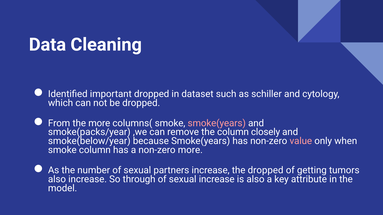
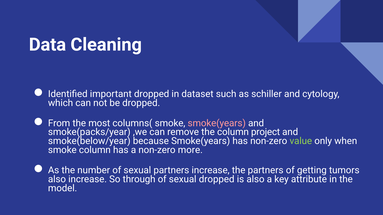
the more: more -> most
closely: closely -> project
value colour: pink -> light green
the dropped: dropped -> partners
sexual increase: increase -> dropped
